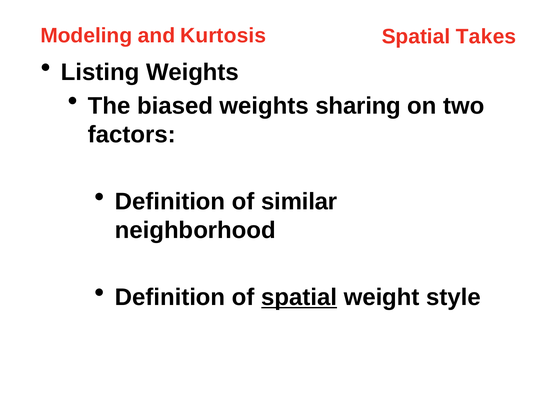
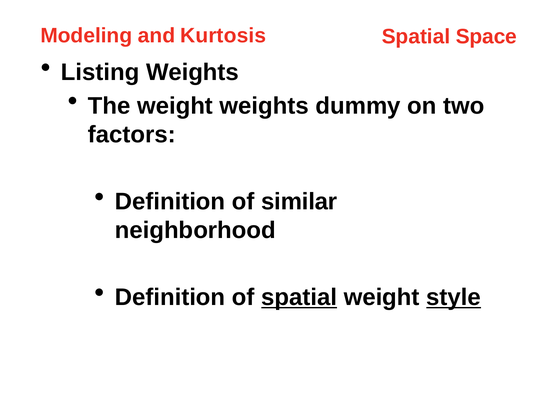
Takes: Takes -> Space
The biased: biased -> weight
sharing: sharing -> dummy
style underline: none -> present
